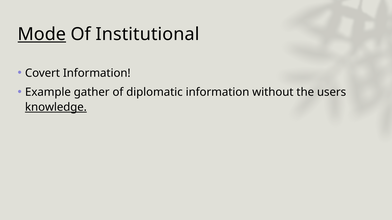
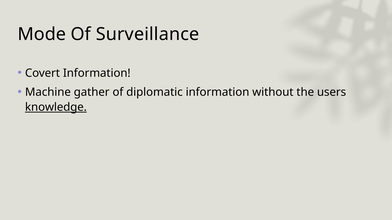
Mode underline: present -> none
Institutional: Institutional -> Surveillance
Example: Example -> Machine
